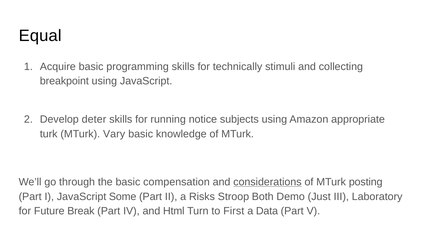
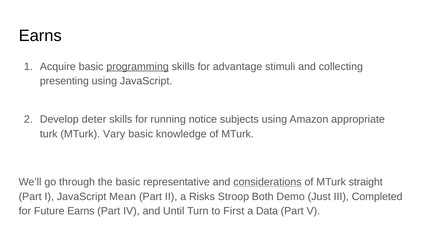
Equal at (40, 36): Equal -> Earns
programming underline: none -> present
technically: technically -> advantage
breakpoint: breakpoint -> presenting
compensation: compensation -> representative
posting: posting -> straight
Some: Some -> Mean
Laboratory: Laboratory -> Completed
Future Break: Break -> Earns
Html: Html -> Until
